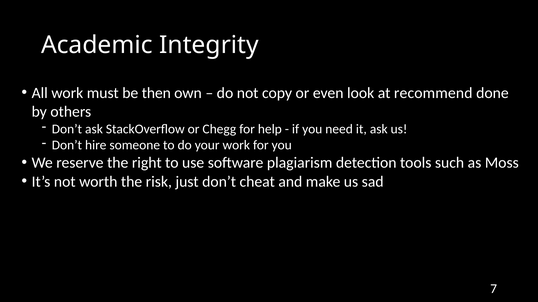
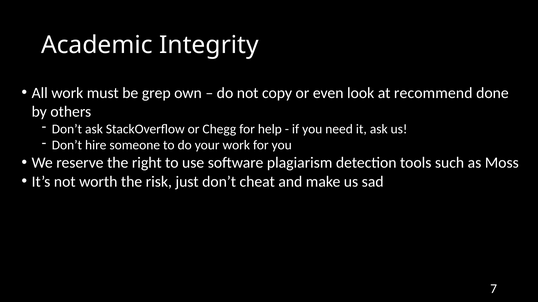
then: then -> grep
